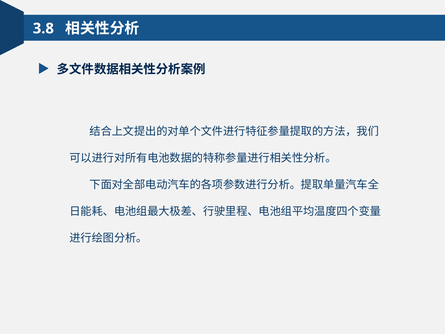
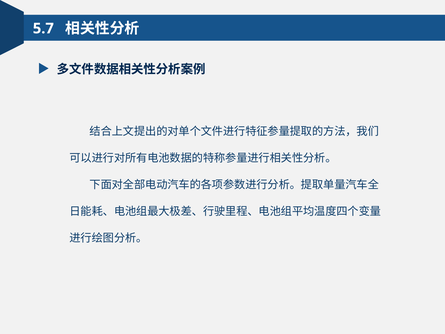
3.8: 3.8 -> 5.7
